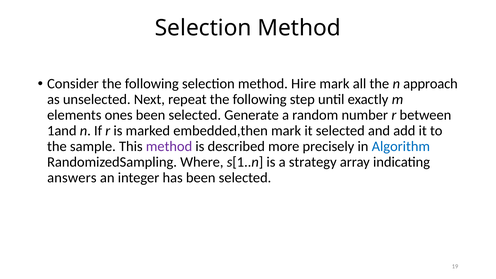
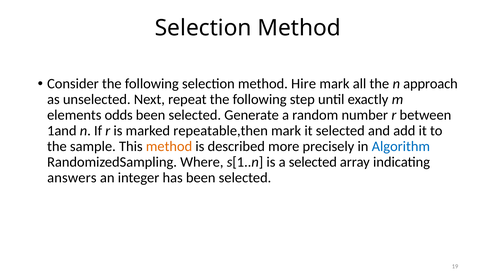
ones: ones -> odds
embedded,then: embedded,then -> repeatable,then
method at (169, 146) colour: purple -> orange
a strategy: strategy -> selected
